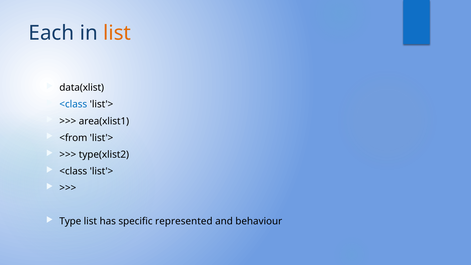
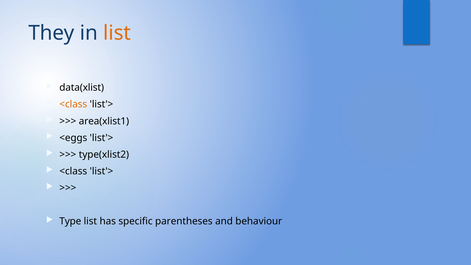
Each: Each -> They
<class at (73, 104) colour: blue -> orange
<from: <from -> <eggs
represented: represented -> parentheses
